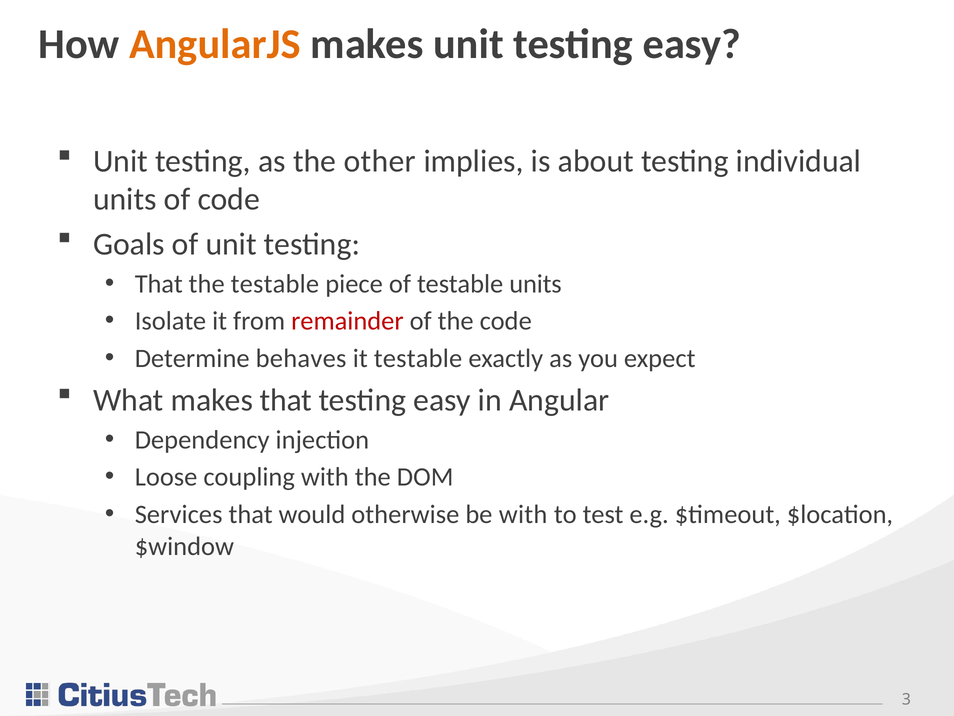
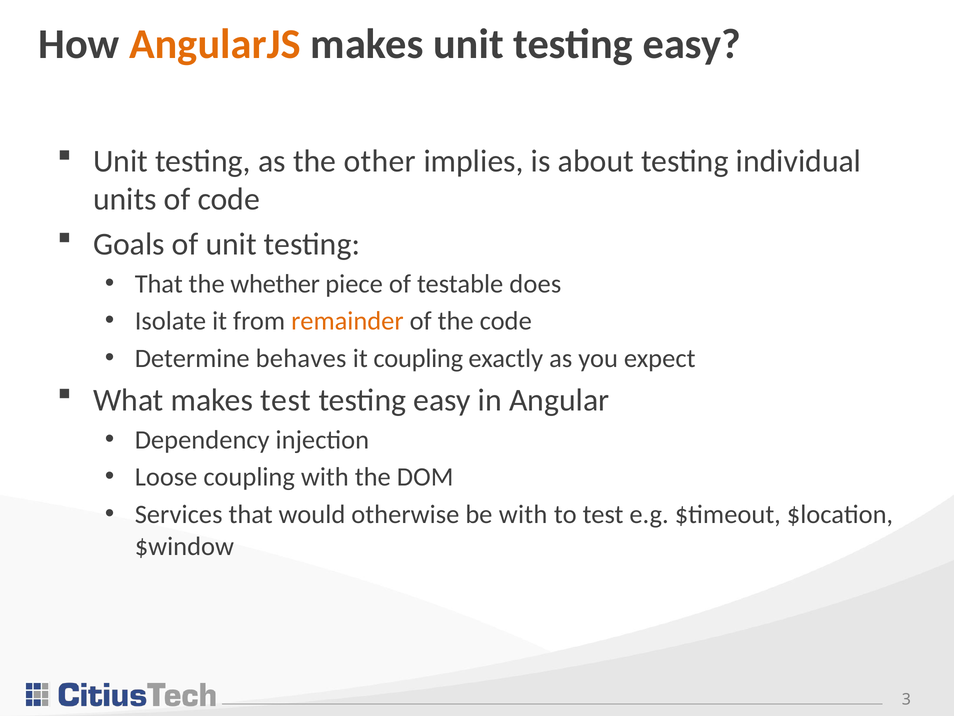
the testable: testable -> whether
testable units: units -> does
remainder colour: red -> orange
it testable: testable -> coupling
makes that: that -> test
